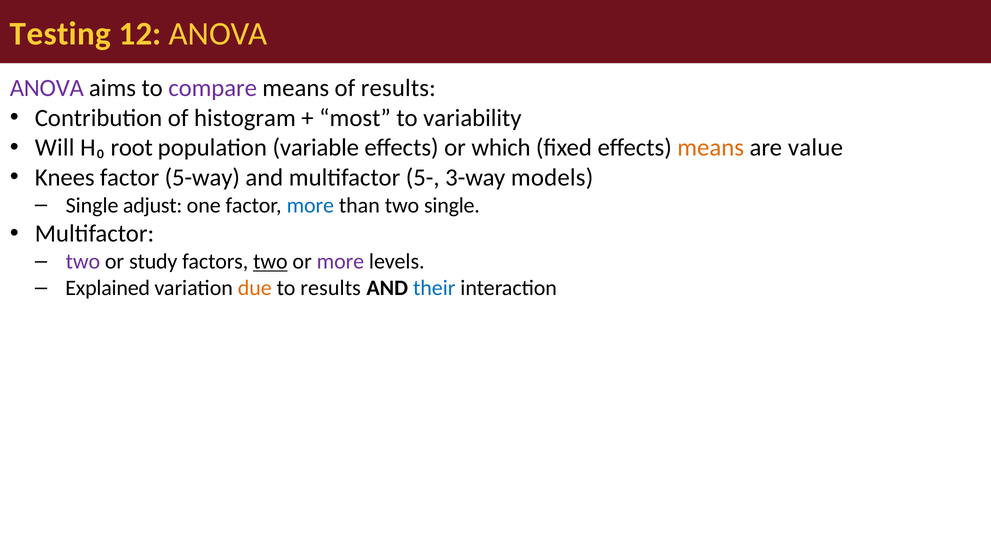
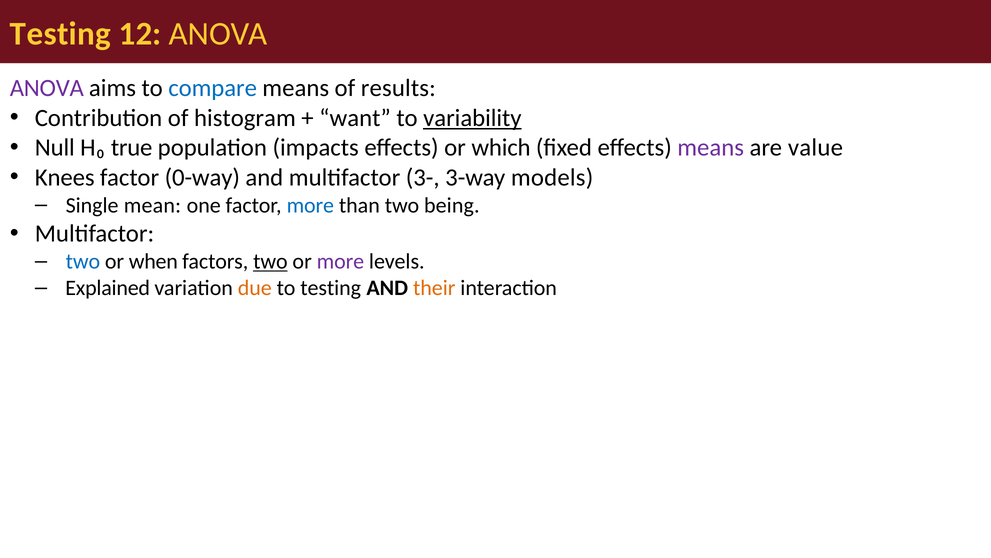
compare colour: purple -> blue
most: most -> want
variability underline: none -> present
Will: Will -> Null
root: root -> true
variable: variable -> impacts
means at (711, 148) colour: orange -> purple
5-way: 5-way -> 0-way
5-: 5- -> 3-
adjust: adjust -> mean
two single: single -> being
two at (83, 261) colour: purple -> blue
study: study -> when
to results: results -> testing
their colour: blue -> orange
